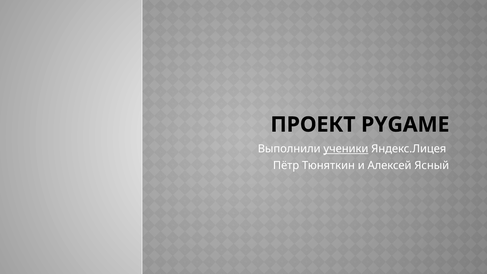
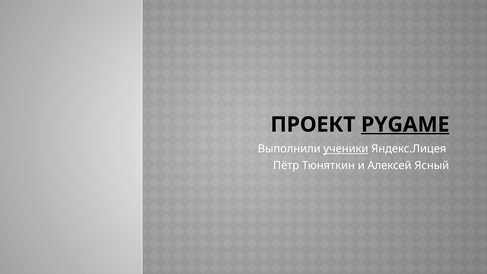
PYGAME underline: none -> present
